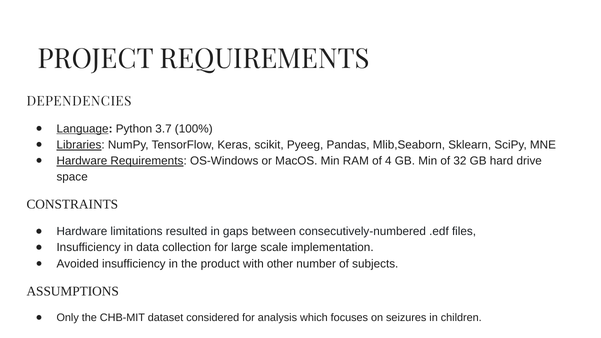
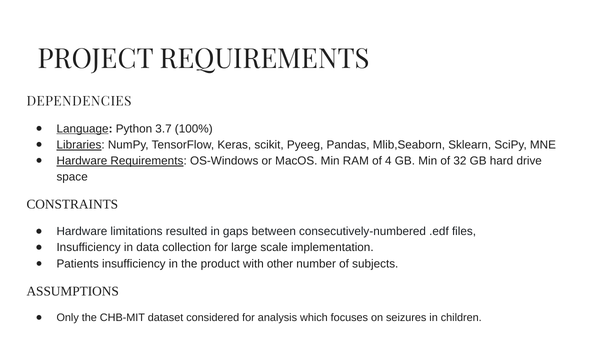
Avoided: Avoided -> Patients
